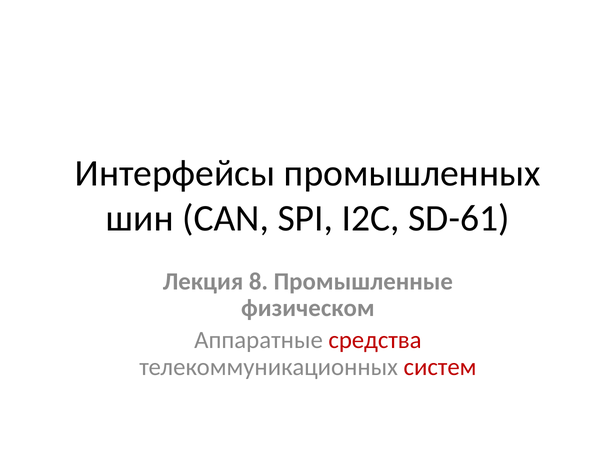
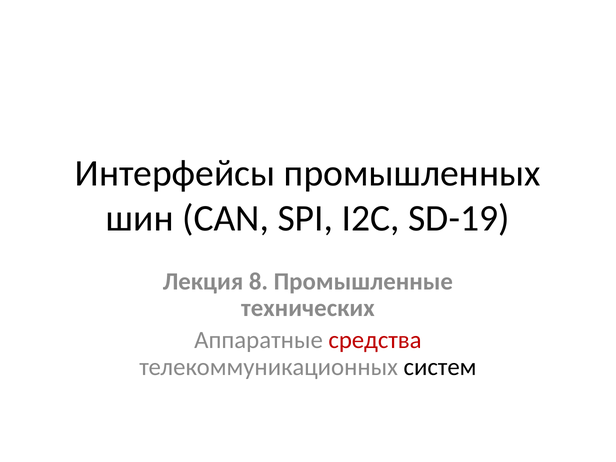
SD-61: SD-61 -> SD-19
физическом: физическом -> технических
систем colour: red -> black
